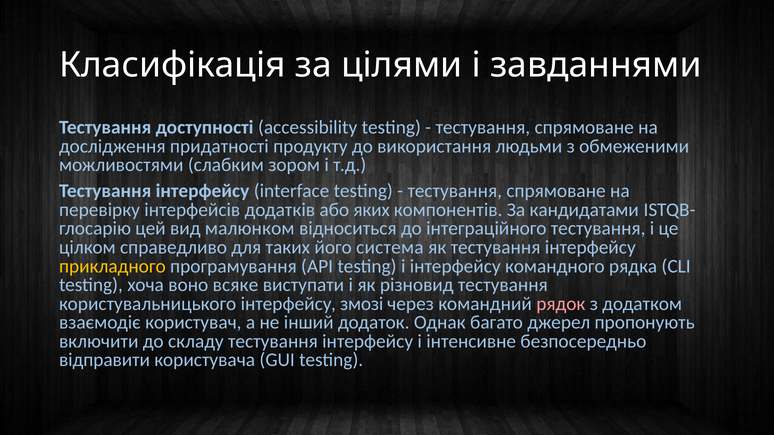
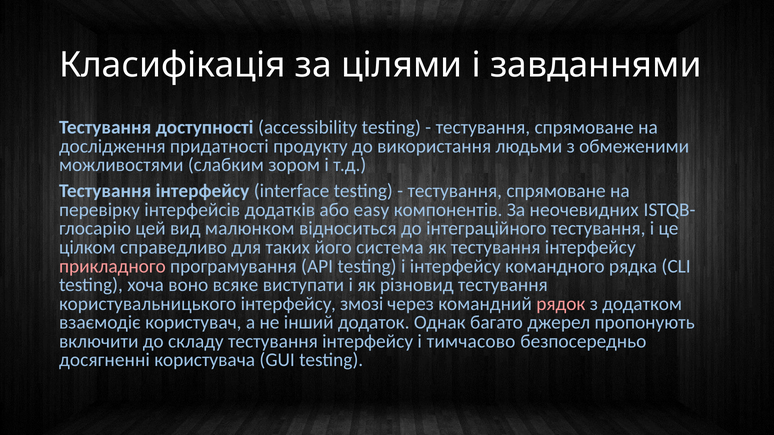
яких: яких -> easy
кандидатами: кандидатами -> неочевидних
прикладного colour: yellow -> pink
інтенсивне: інтенсивне -> тимчасово
відправити: відправити -> досягненні
